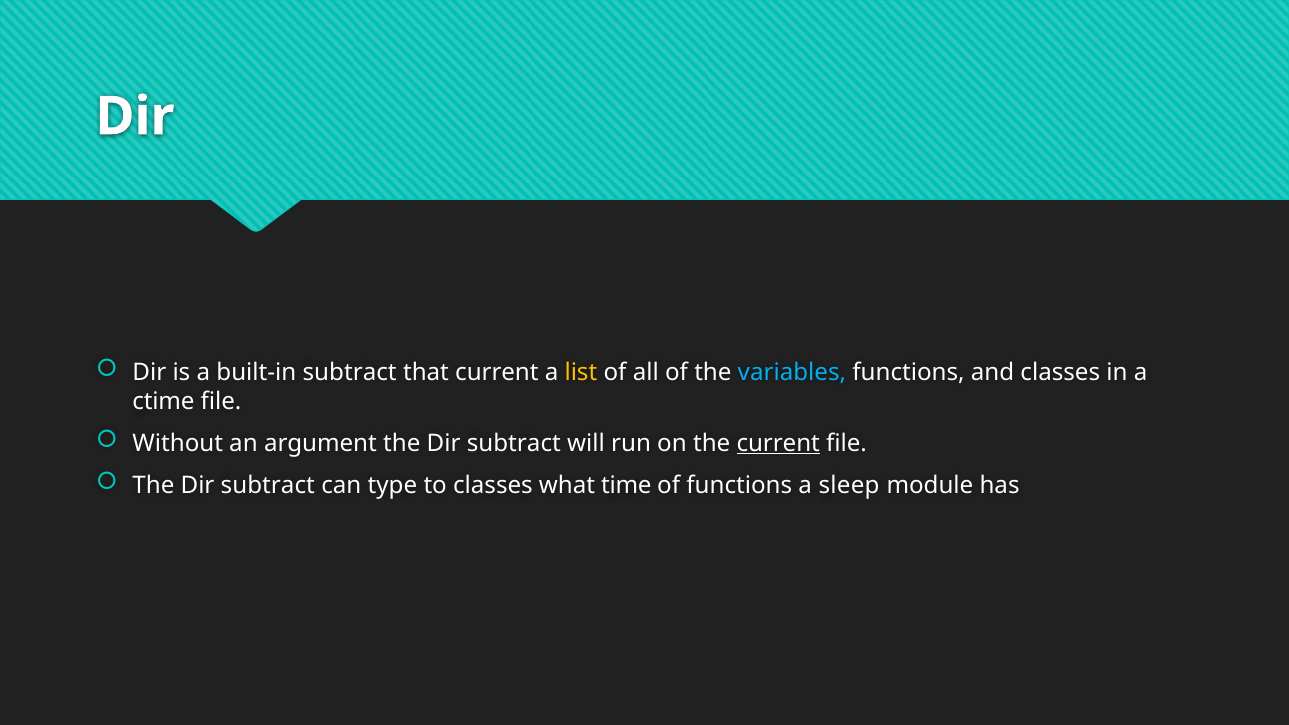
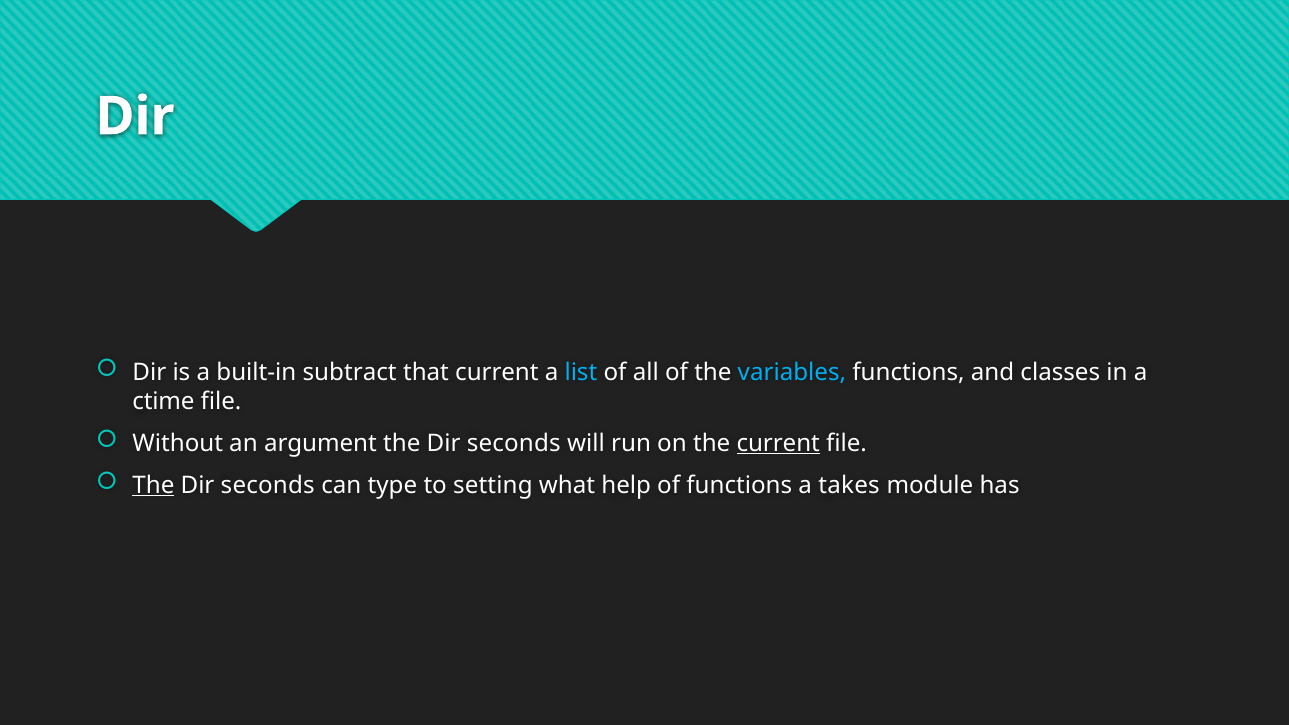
list colour: yellow -> light blue
argument the Dir subtract: subtract -> seconds
The at (153, 485) underline: none -> present
subtract at (268, 485): subtract -> seconds
to classes: classes -> setting
time: time -> help
sleep: sleep -> takes
